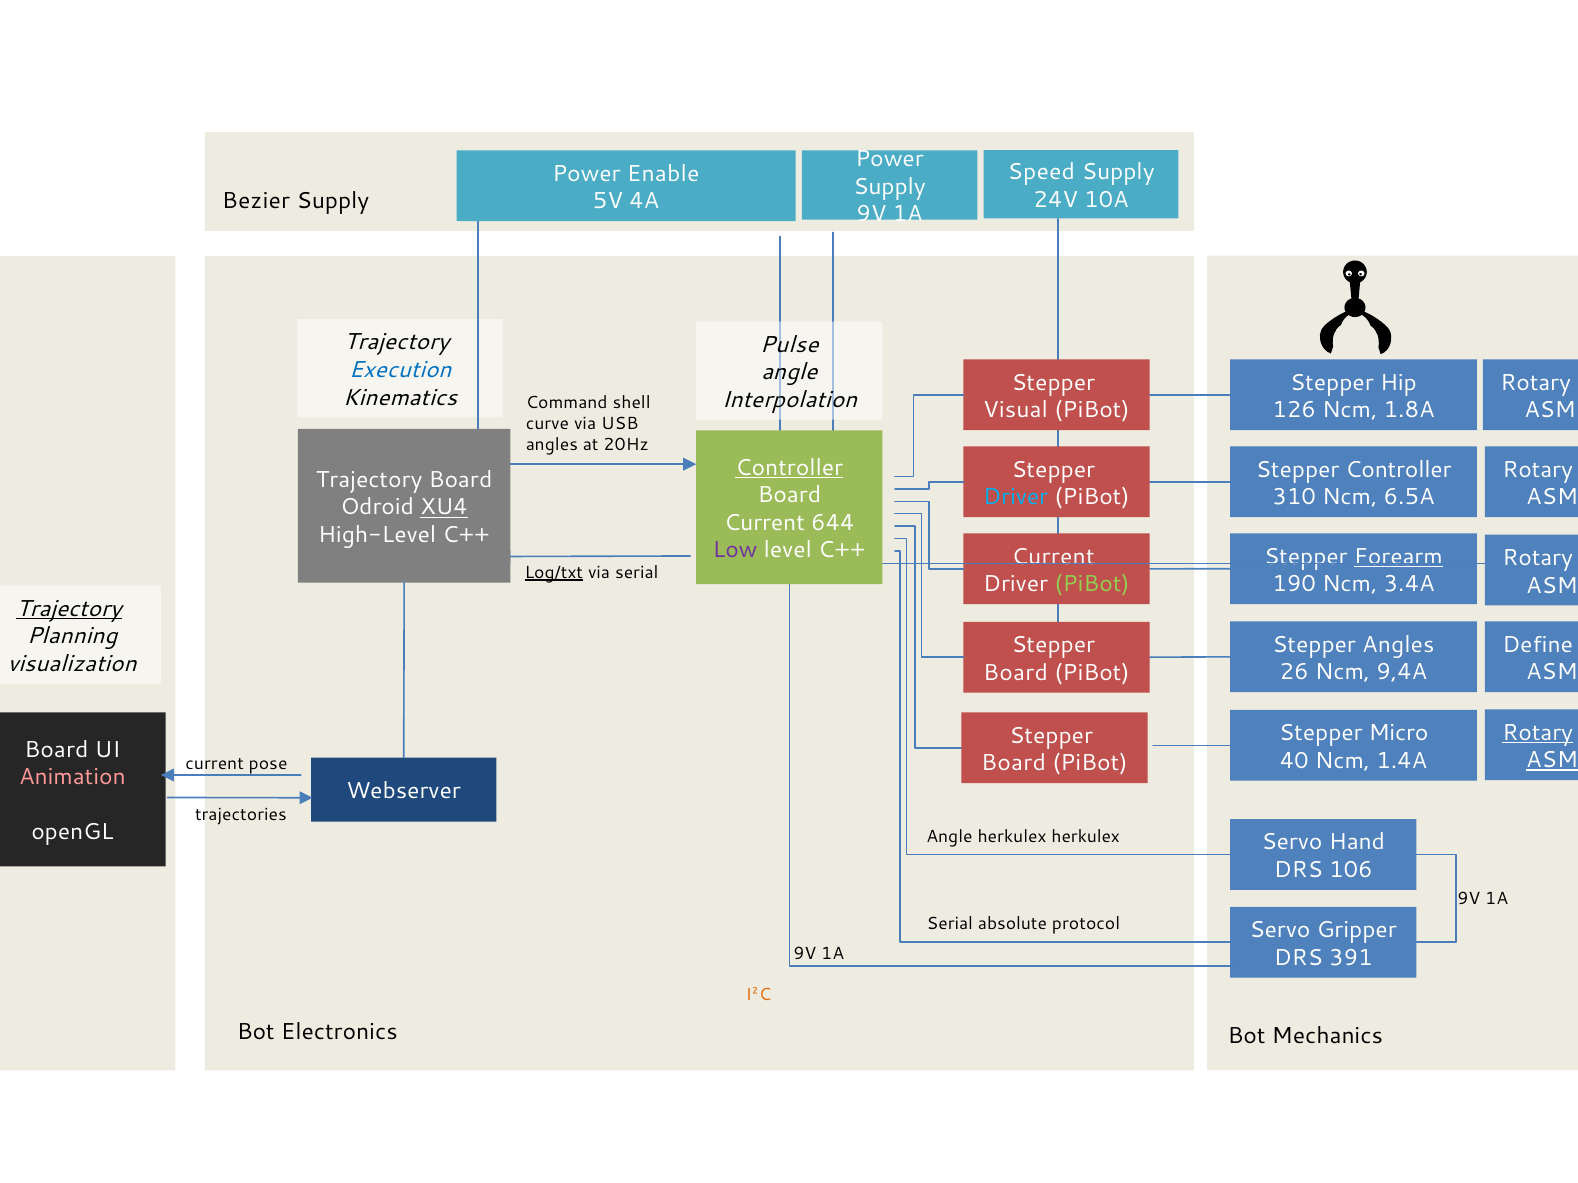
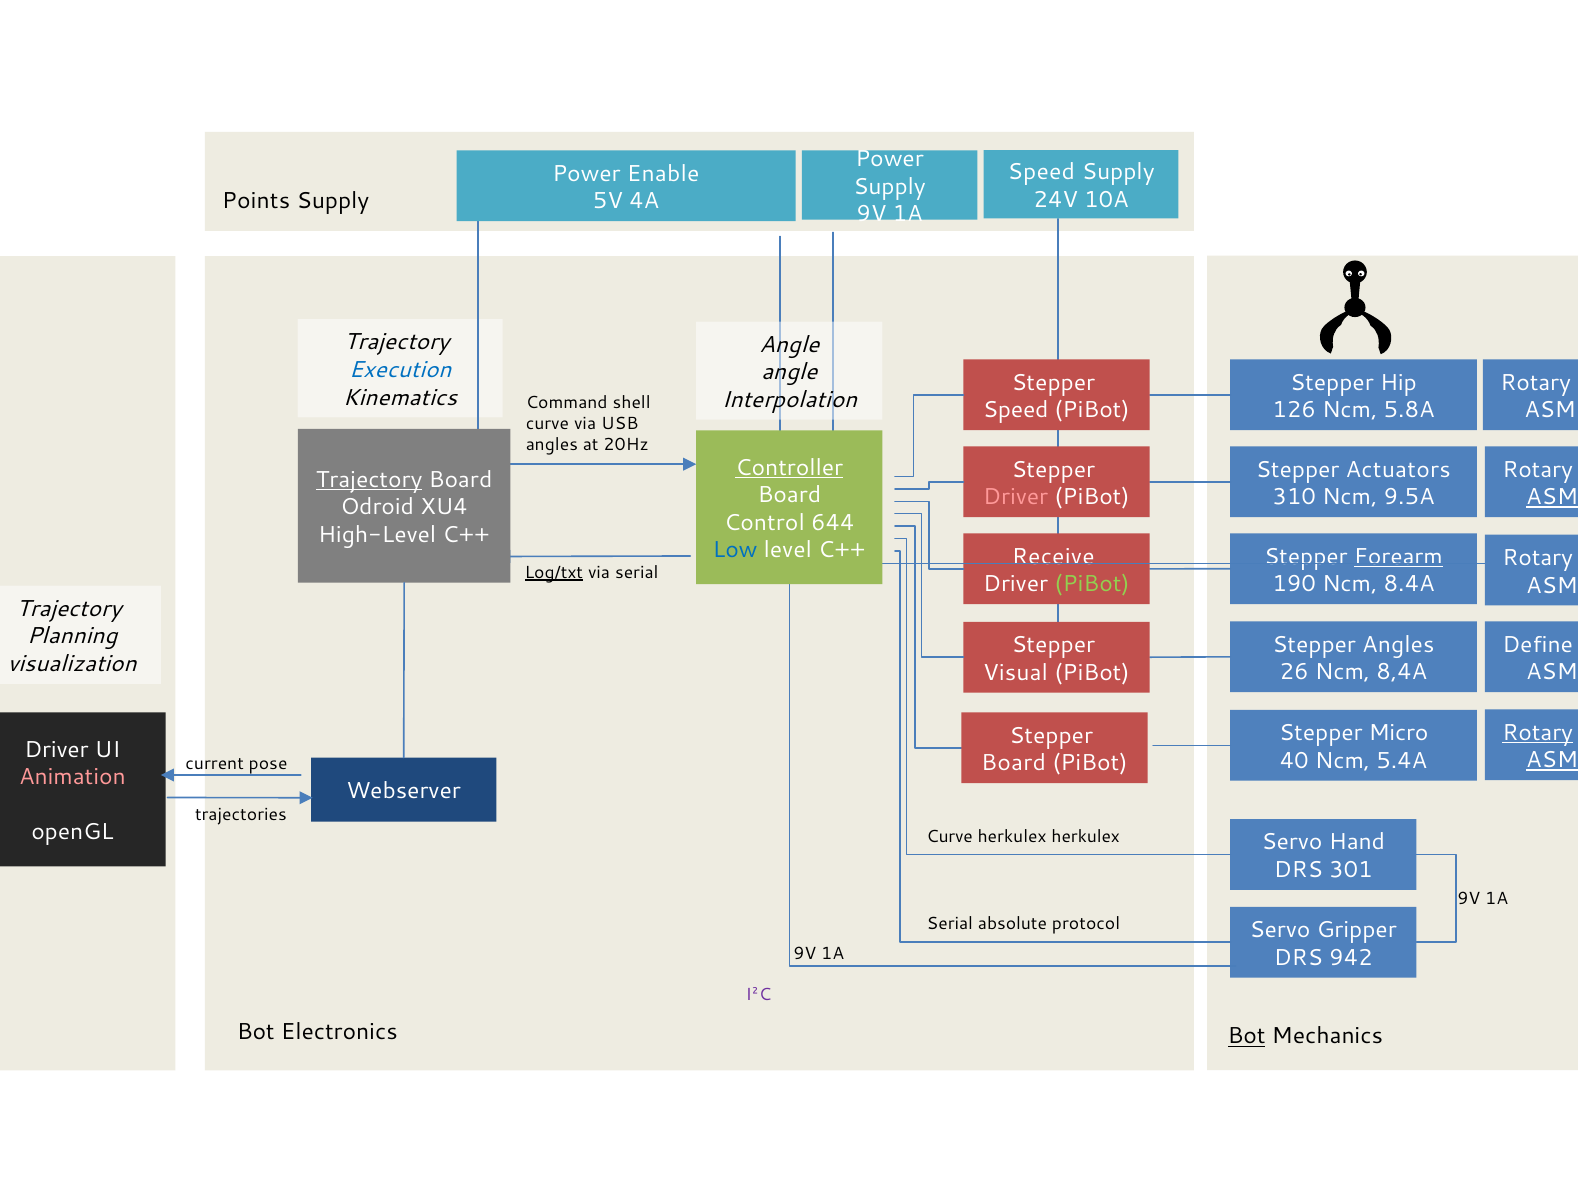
Bezier: Bezier -> Points
Pulse at (789, 345): Pulse -> Angle
Visual at (1016, 410): Visual -> Speed
1.8A: 1.8A -> 5.8A
Stepper Controller: Controller -> Actuators
Trajectory at (369, 480) underline: none -> present
Driver at (1016, 497) colour: light blue -> pink
6.5A: 6.5A -> 9.5A
ASM at (1552, 497) underline: none -> present
XU4 underline: present -> none
Current at (765, 523): Current -> Control
Low colour: purple -> blue
Current at (1053, 557): Current -> Receive
3.4A: 3.4A -> 8.4A
Trajectory at (69, 609) underline: present -> none
9,4A: 9,4A -> 8,4A
Board at (1016, 673): Board -> Visual
Board at (56, 750): Board -> Driver
1.4A: 1.4A -> 5.4A
Angle at (949, 837): Angle -> Curve
106: 106 -> 301
391: 391 -> 942
I²C colour: orange -> purple
Bot at (1247, 1037) underline: none -> present
